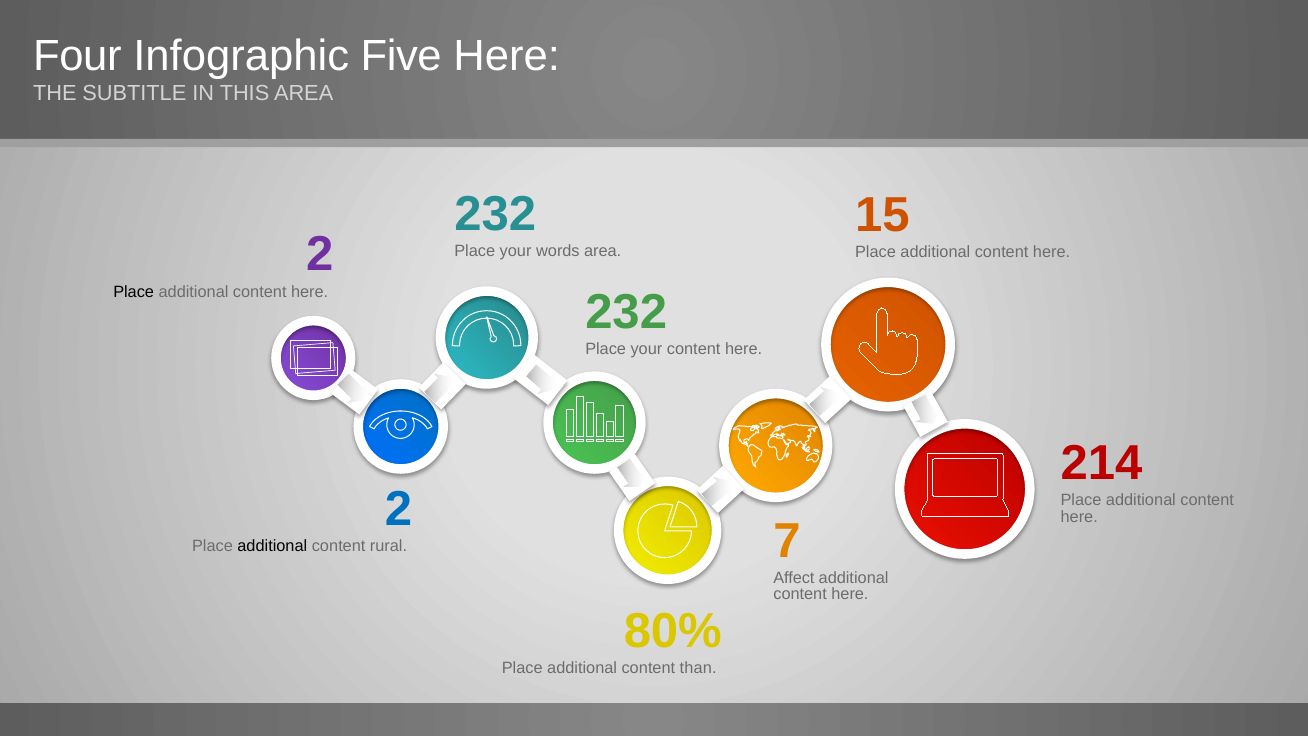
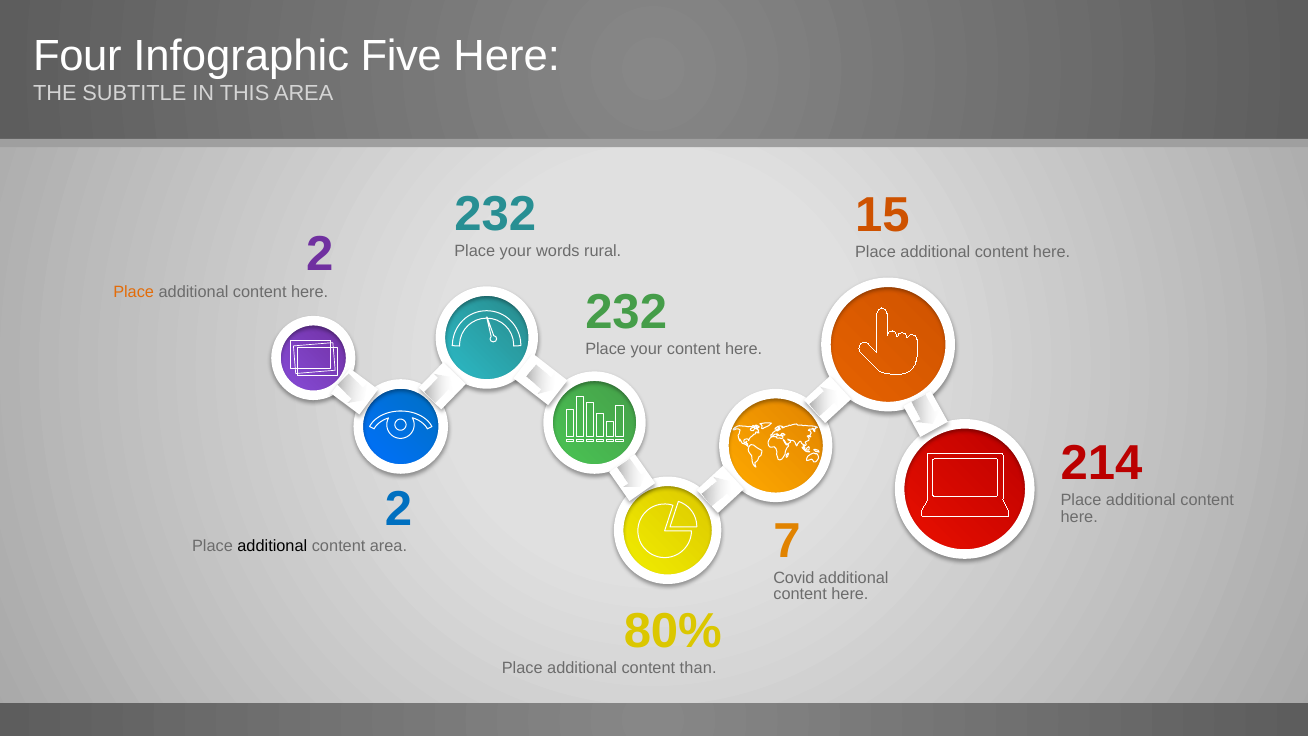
area at (603, 251): area -> rural
Place at (134, 292) colour: black -> orange
content rural: rural -> area
Affect: Affect -> Covid
